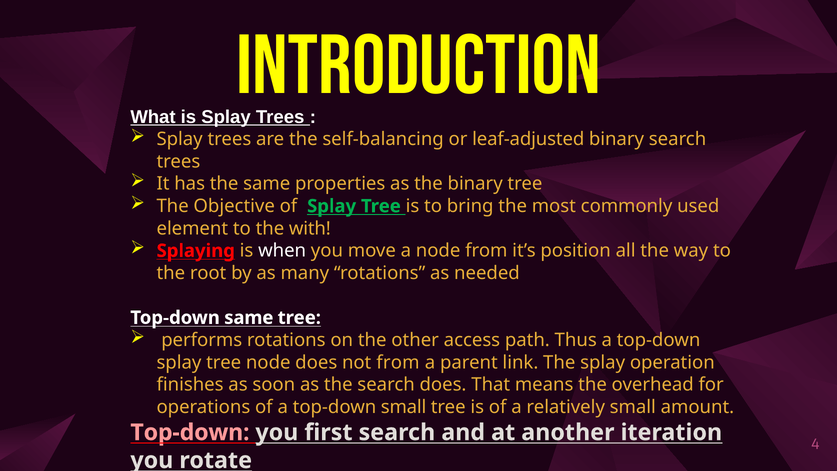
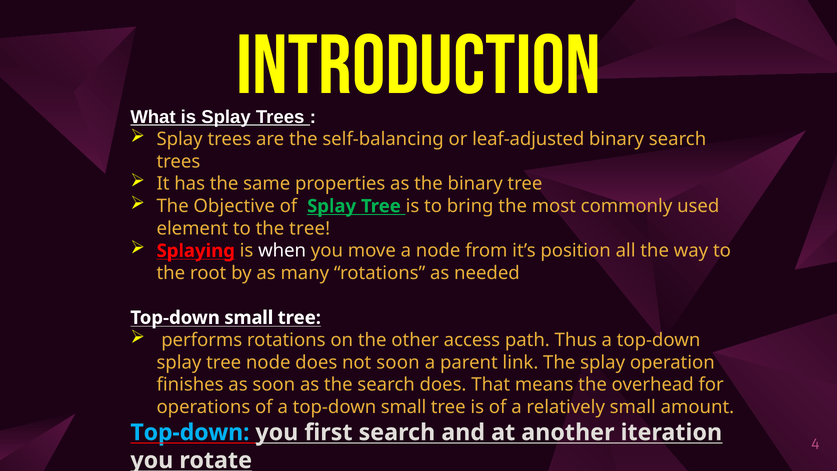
the with: with -> tree
same at (249, 318): same -> small
not from: from -> soon
Top-down at (190, 432) colour: pink -> light blue
